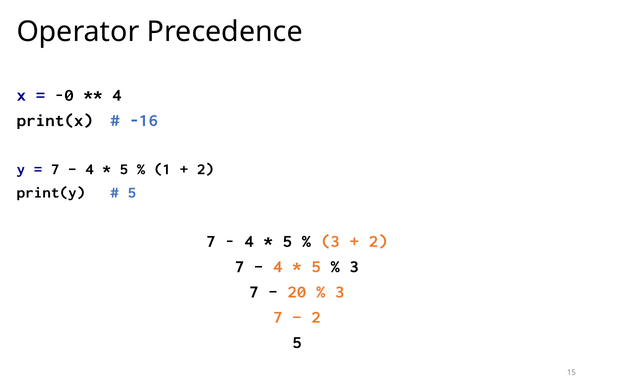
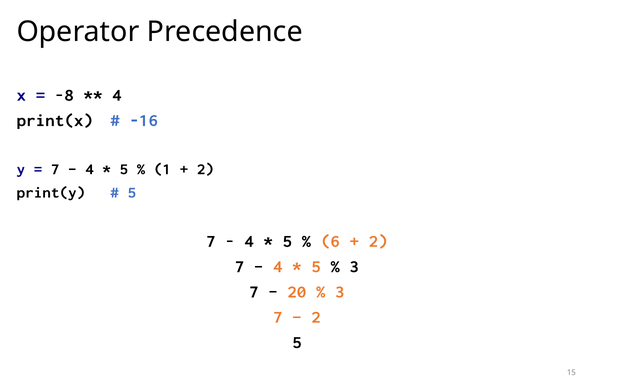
-0: -0 -> -8
3 at (330, 241): 3 -> 6
